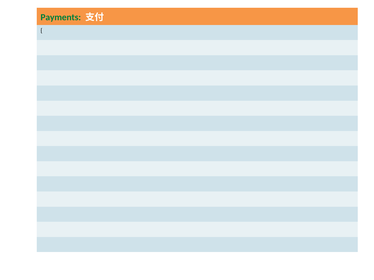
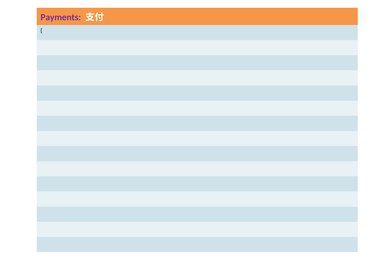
Payments colour: green -> purple
